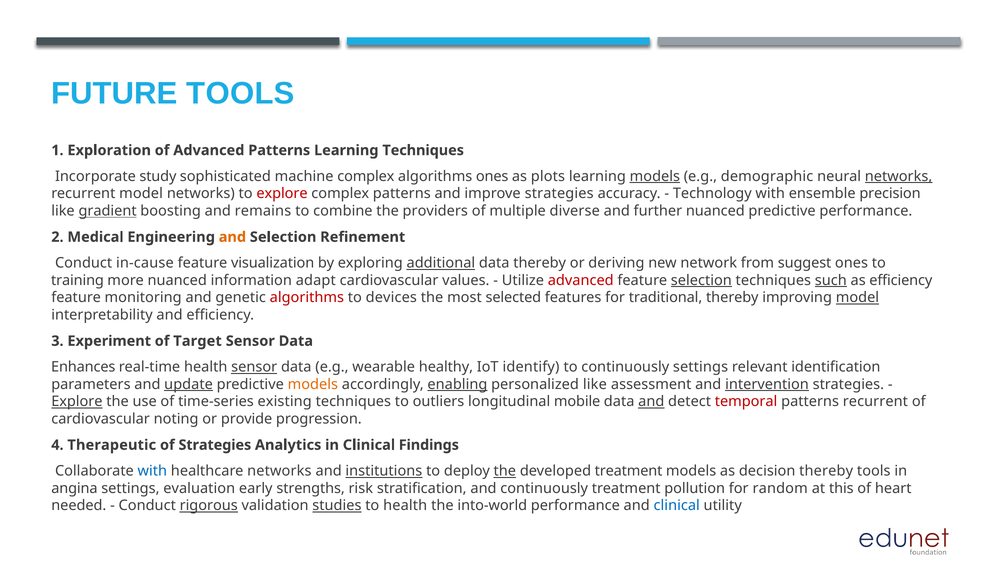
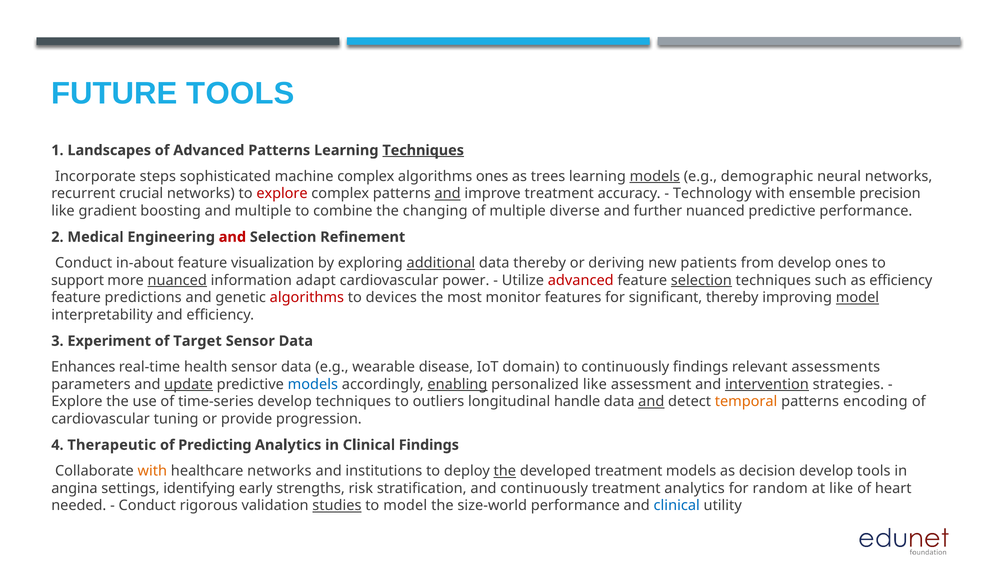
Exploration: Exploration -> Landscapes
Techniques at (423, 150) underline: none -> present
study: study -> steps
plots: plots -> trees
networks at (899, 176) underline: present -> none
recurrent model: model -> crucial
and at (448, 194) underline: none -> present
improve strategies: strategies -> treatment
gradient underline: present -> none
and remains: remains -> multiple
providers: providers -> changing
and at (232, 237) colour: orange -> red
in-cause: in-cause -> in-about
network: network -> patients
from suggest: suggest -> develop
training: training -> support
nuanced at (177, 280) underline: none -> present
values: values -> power
such underline: present -> none
monitoring: monitoring -> predictions
selected: selected -> monitor
traditional: traditional -> significant
sensor at (254, 367) underline: present -> none
healthy: healthy -> disease
identify: identify -> domain
continuously settings: settings -> findings
identification: identification -> assessments
models at (313, 384) colour: orange -> blue
Explore at (77, 402) underline: present -> none
time-series existing: existing -> develop
mobile: mobile -> handle
temporal colour: red -> orange
patterns recurrent: recurrent -> encoding
noting: noting -> tuning
of Strategies: Strategies -> Predicting
with at (152, 471) colour: blue -> orange
institutions underline: present -> none
decision thereby: thereby -> develop
evaluation: evaluation -> identifying
treatment pollution: pollution -> analytics
at this: this -> like
rigorous underline: present -> none
to health: health -> model
into-world: into-world -> size-world
